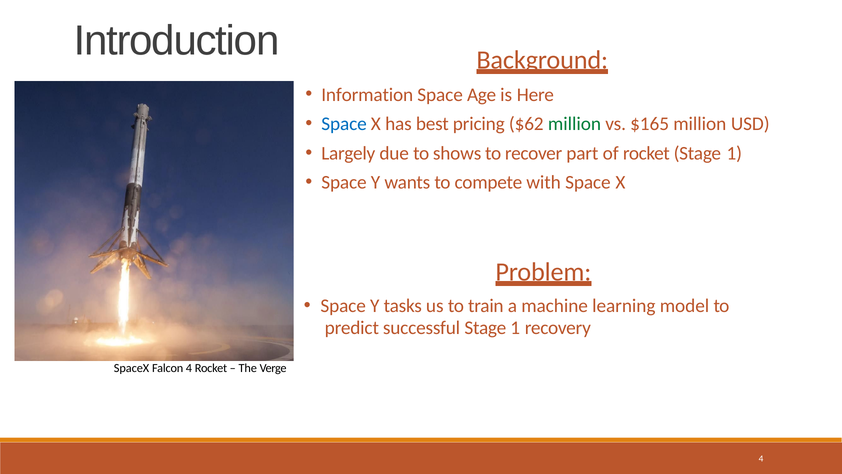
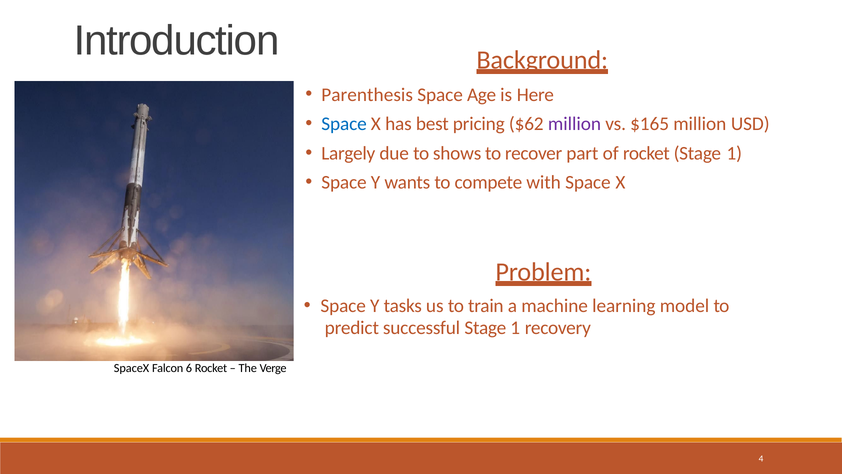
Information: Information -> Parenthesis
million at (574, 124) colour: green -> purple
Falcon 4: 4 -> 6
